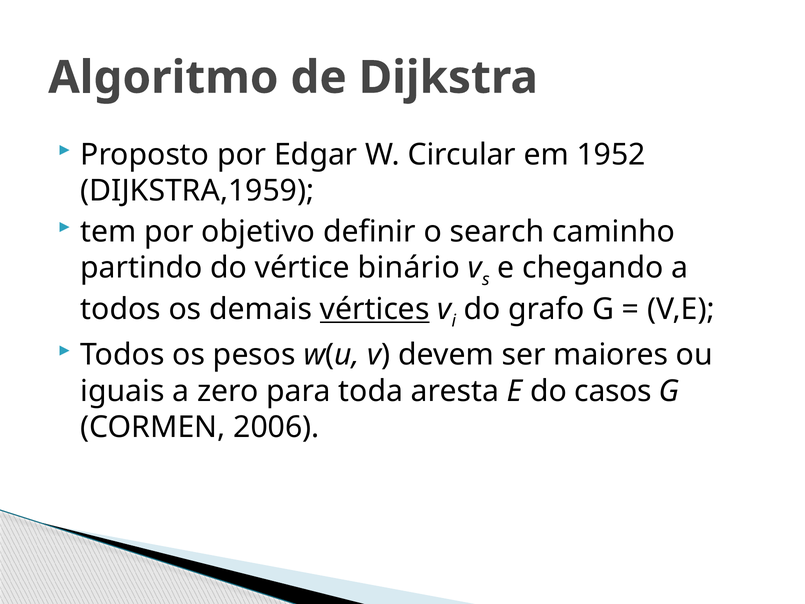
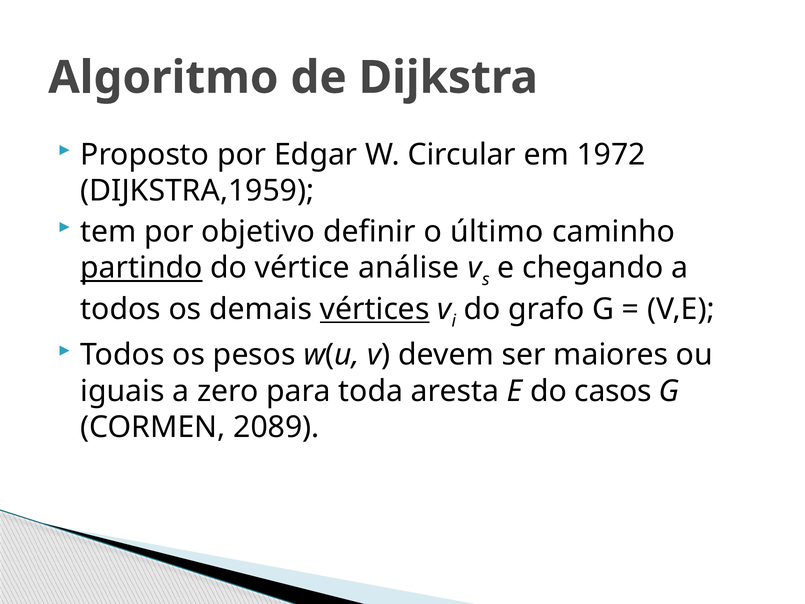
1952: 1952 -> 1972
search: search -> último
partindo underline: none -> present
binário: binário -> análise
2006: 2006 -> 2089
